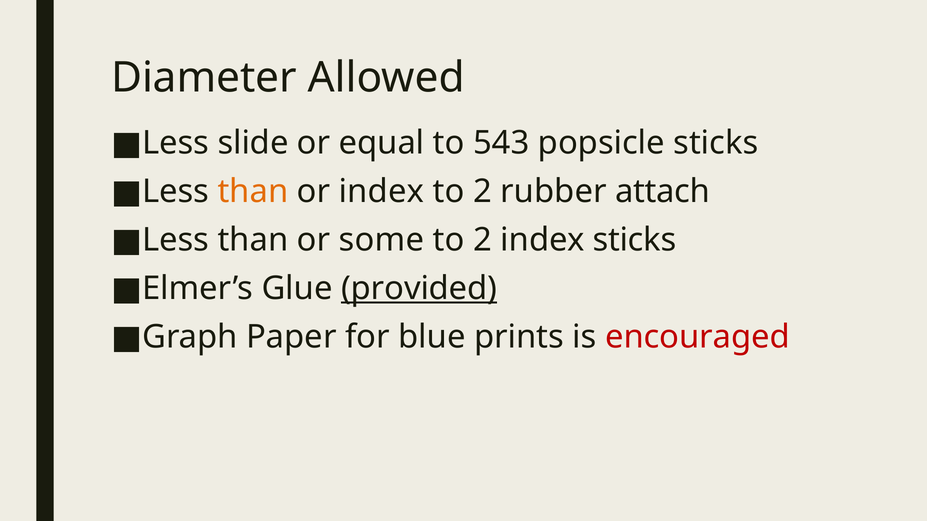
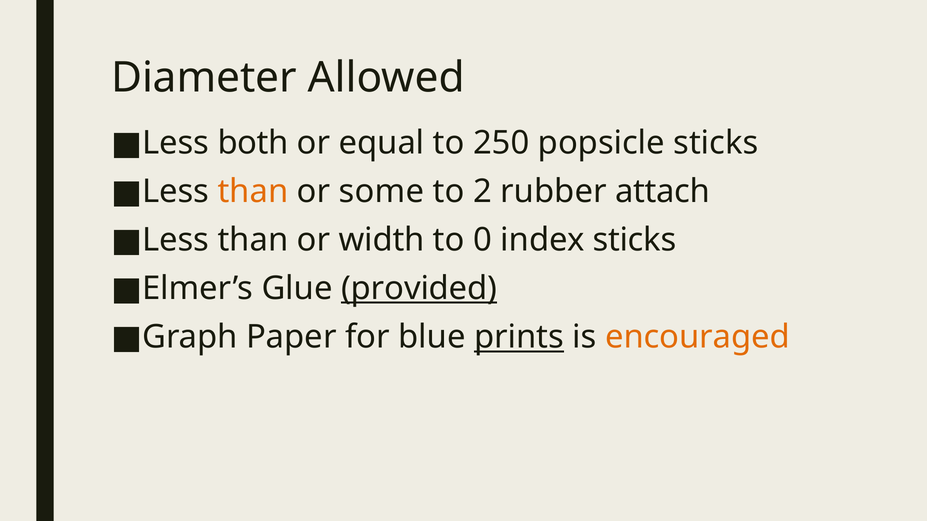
slide: slide -> both
543: 543 -> 250
or index: index -> some
some: some -> width
2 at (483, 240): 2 -> 0
prints underline: none -> present
encouraged colour: red -> orange
